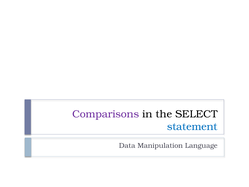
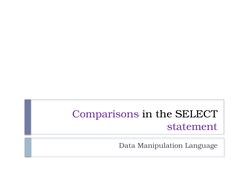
statement colour: blue -> purple
